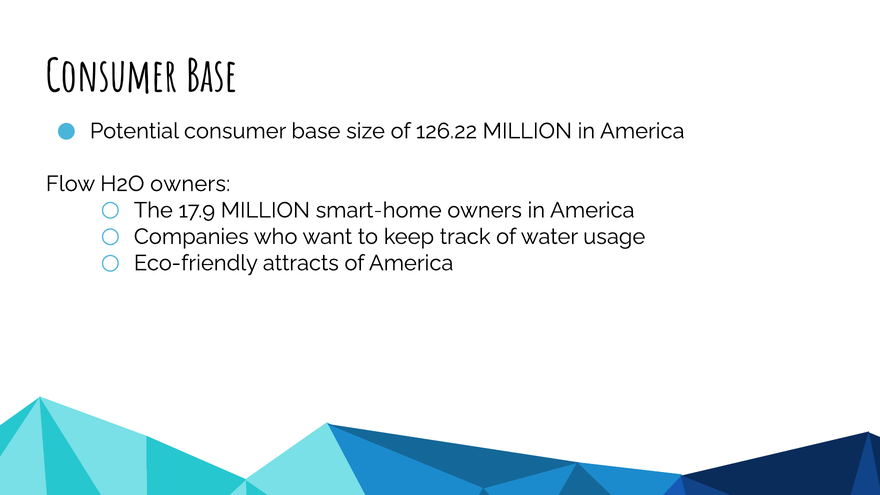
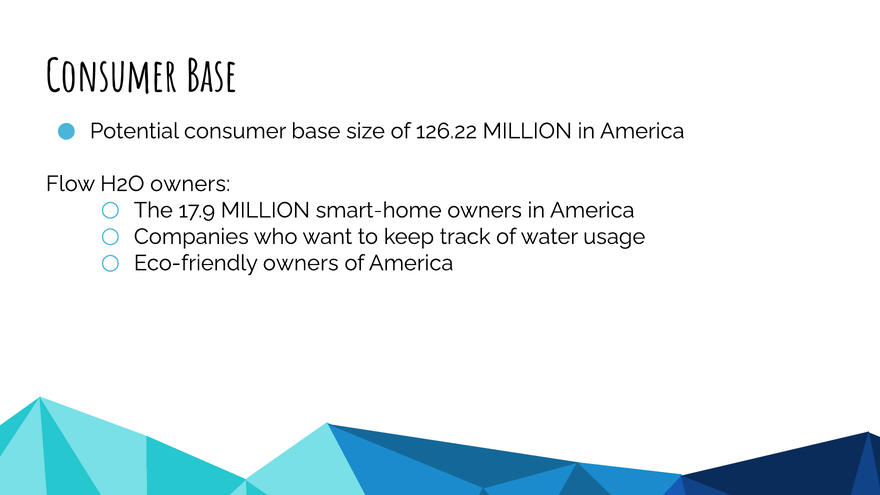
Eco-friendly attracts: attracts -> owners
